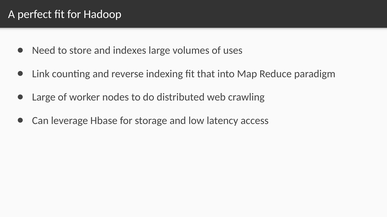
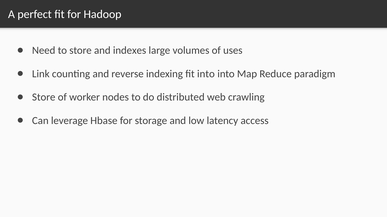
fit that: that -> into
Large at (44, 97): Large -> Store
